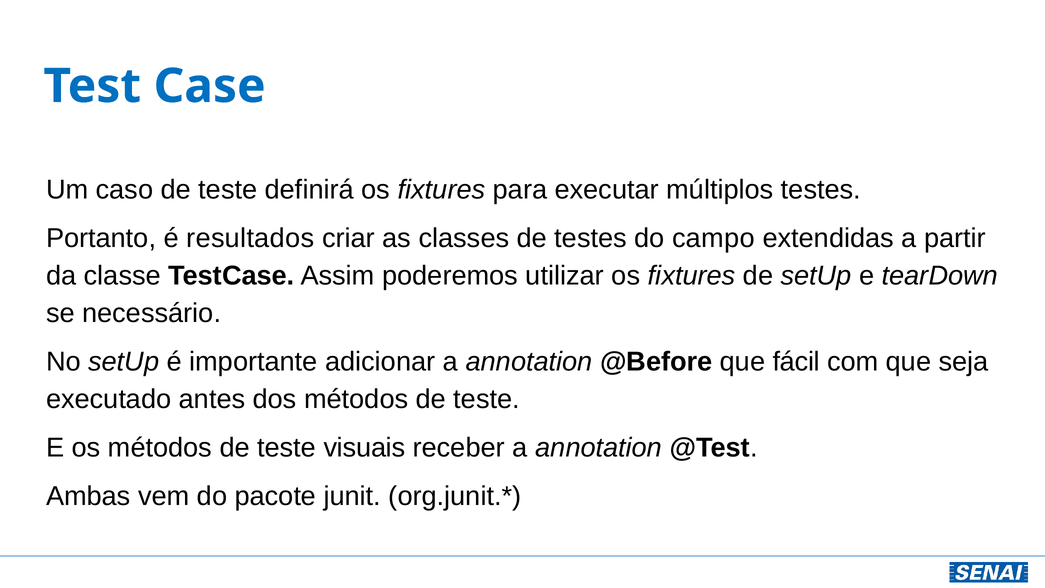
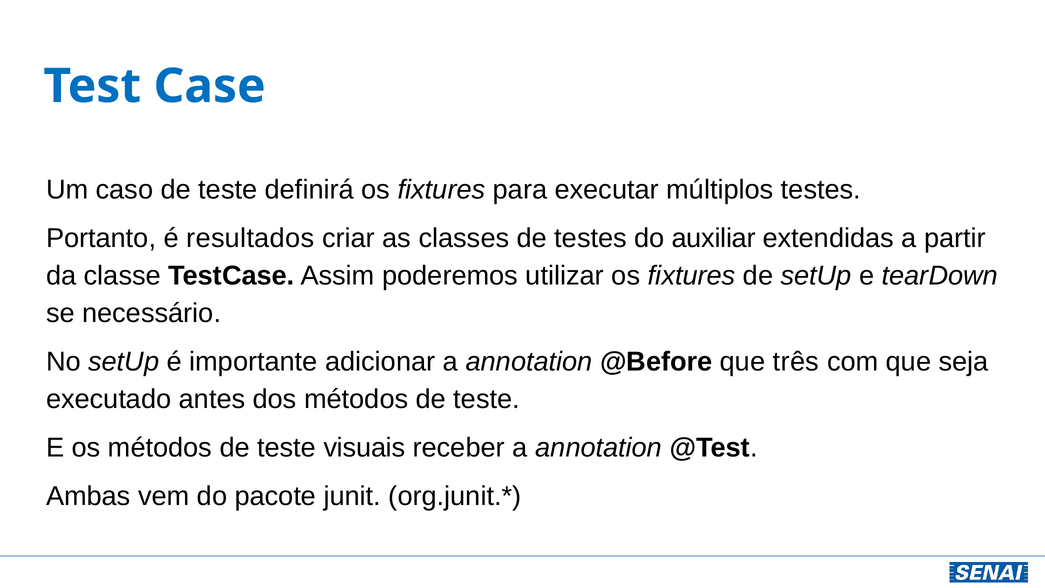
campo: campo -> auxiliar
fácil: fácil -> três
